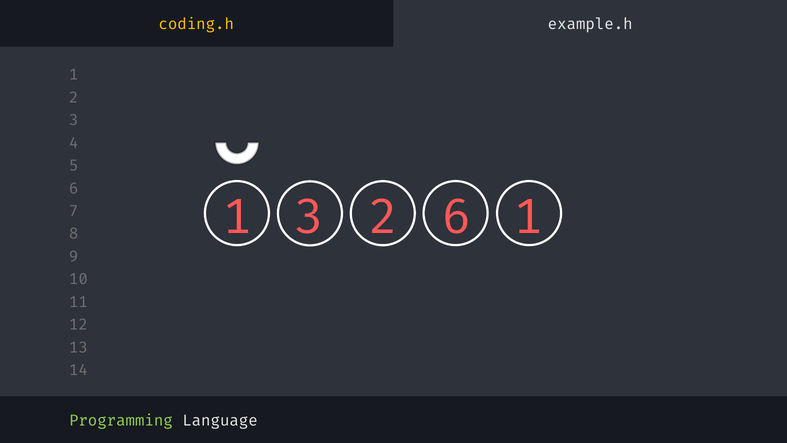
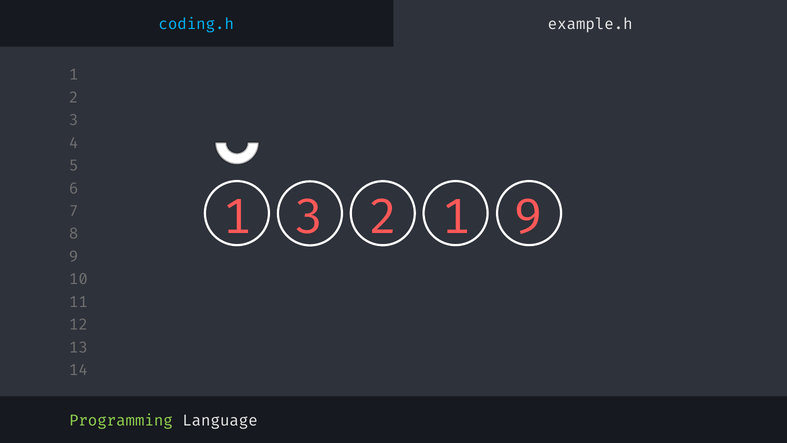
coding.h colour: yellow -> light blue
2 6: 6 -> 1
3 1: 1 -> 9
